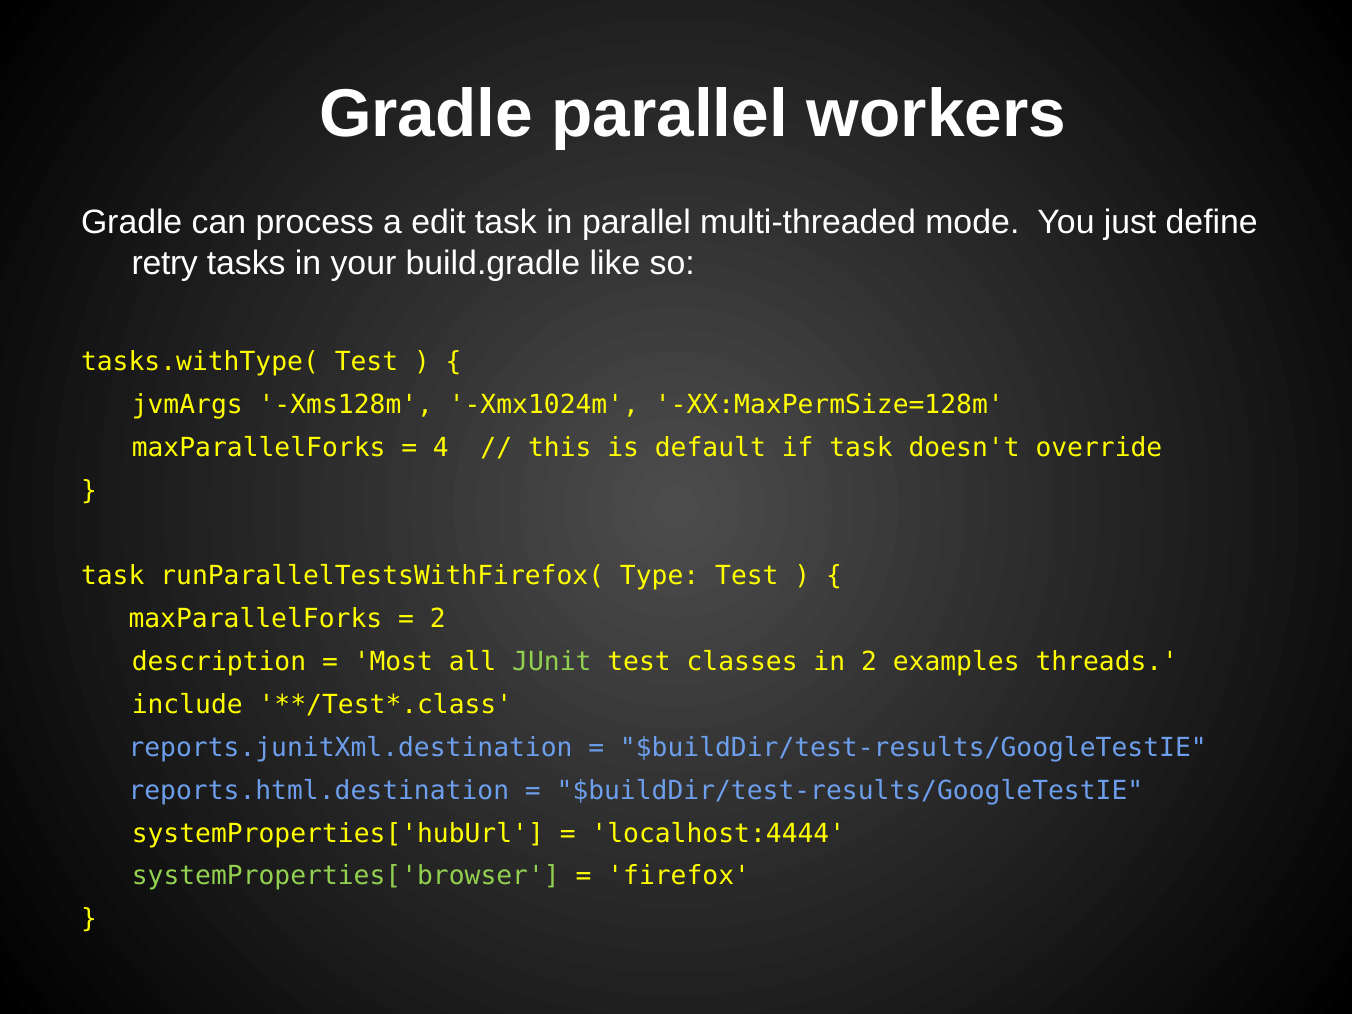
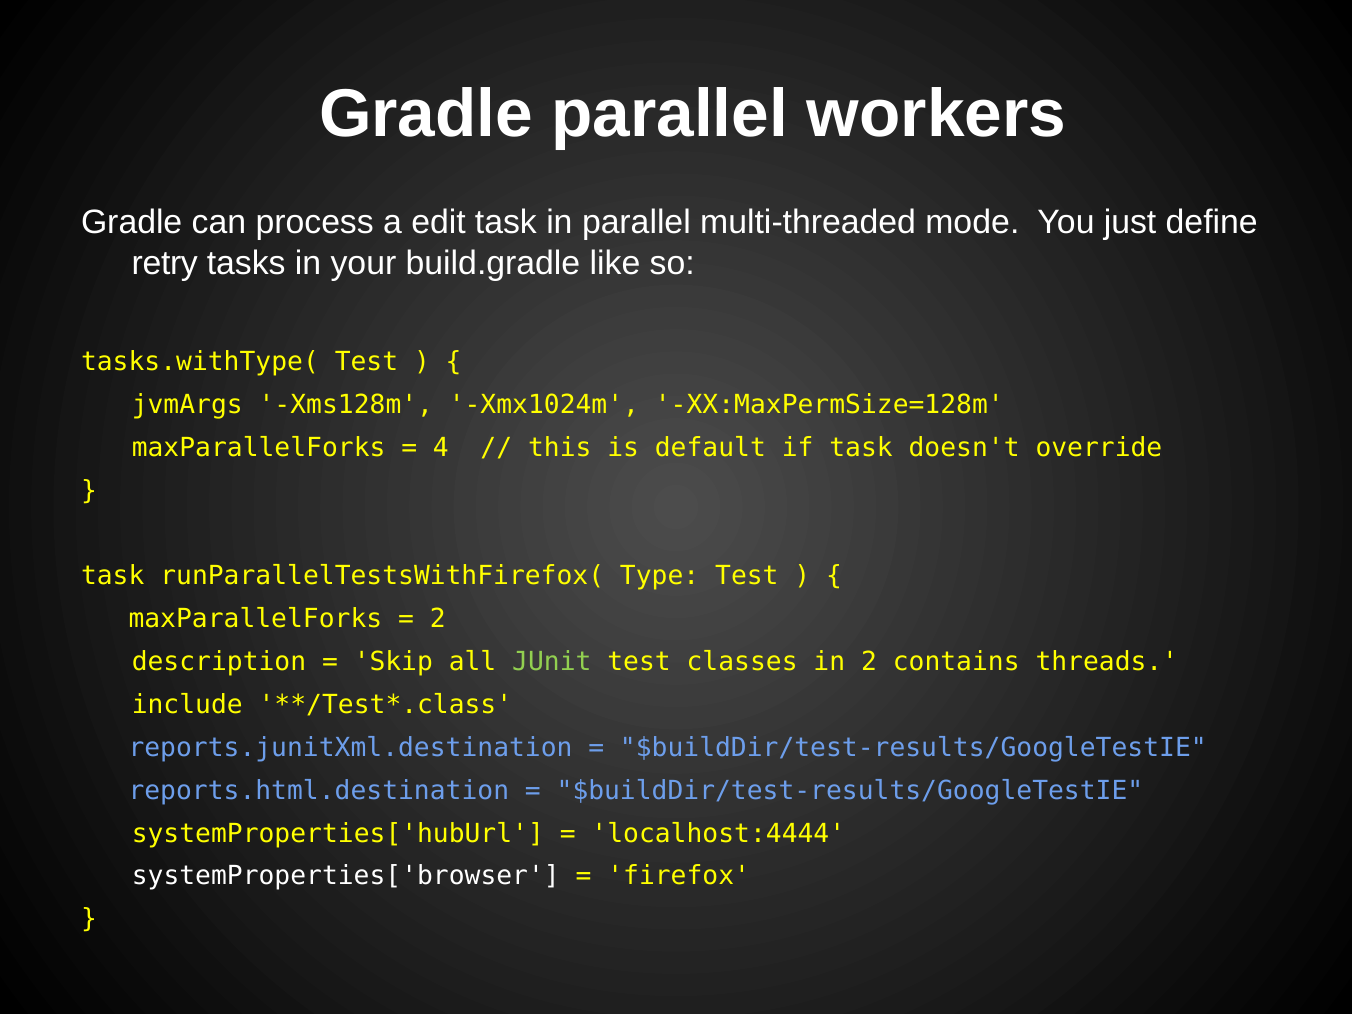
Most: Most -> Skip
examples: examples -> contains
systemProperties['browser colour: light green -> white
